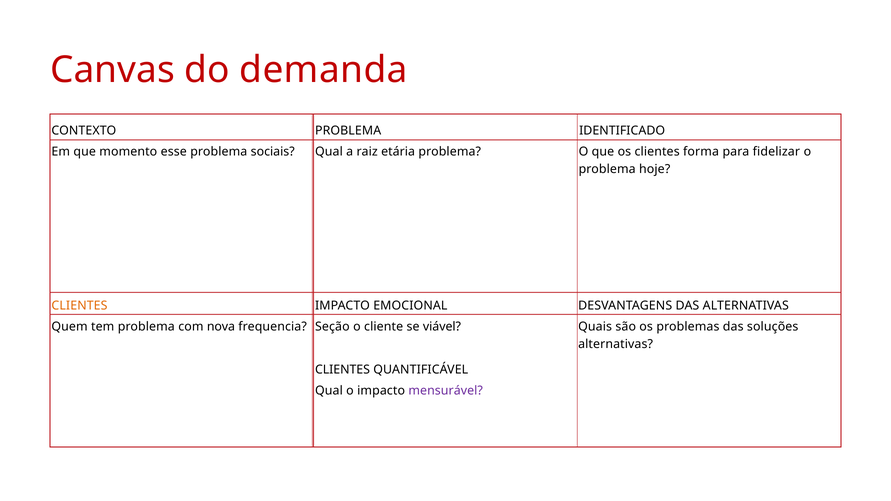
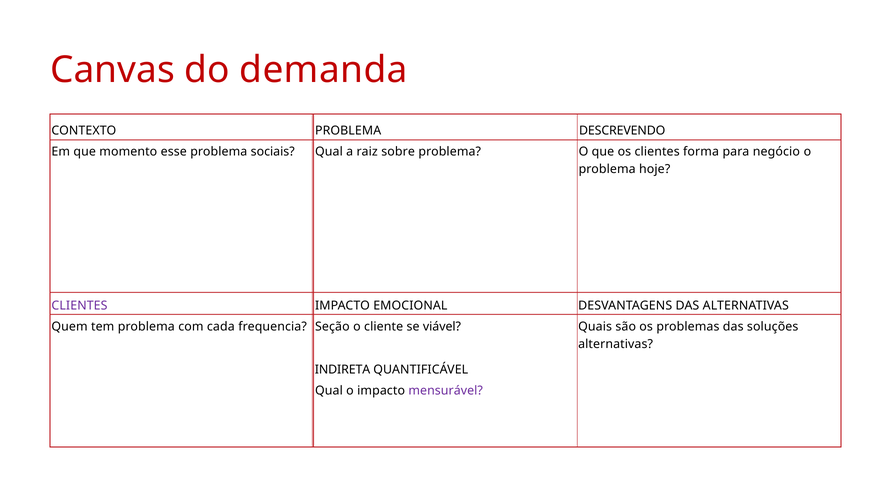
IDENTIFICADO: IDENTIFICADO -> DESCREVENDO
etária: etária -> sobre
fidelizar: fidelizar -> negócio
CLIENTES at (80, 306) colour: orange -> purple
nova: nova -> cada
CLIENTES at (343, 370): CLIENTES -> INDIRETA
